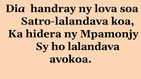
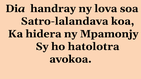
lalandava: lalandava -> hatolotra
